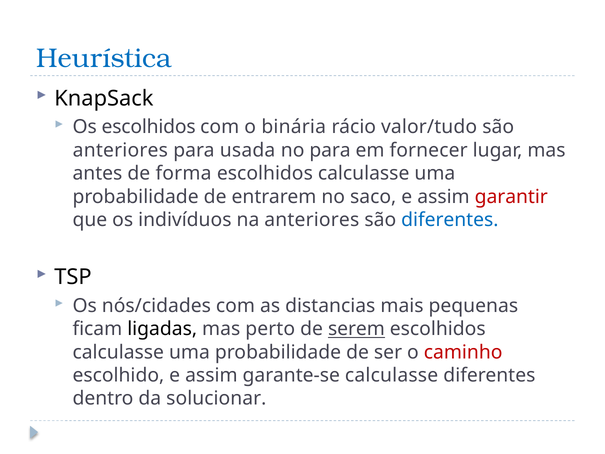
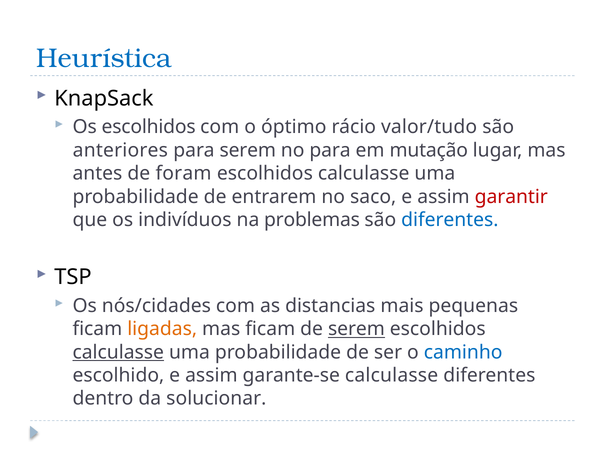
binária: binária -> óptimo
para usada: usada -> serem
fornecer: fornecer -> mutação
forma: forma -> foram
na anteriores: anteriores -> problemas
ligadas colour: black -> orange
mas perto: perto -> ficam
calculasse at (118, 352) underline: none -> present
caminho colour: red -> blue
